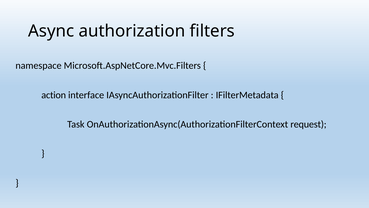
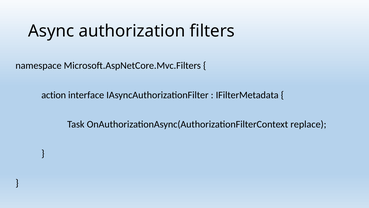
request: request -> replace
